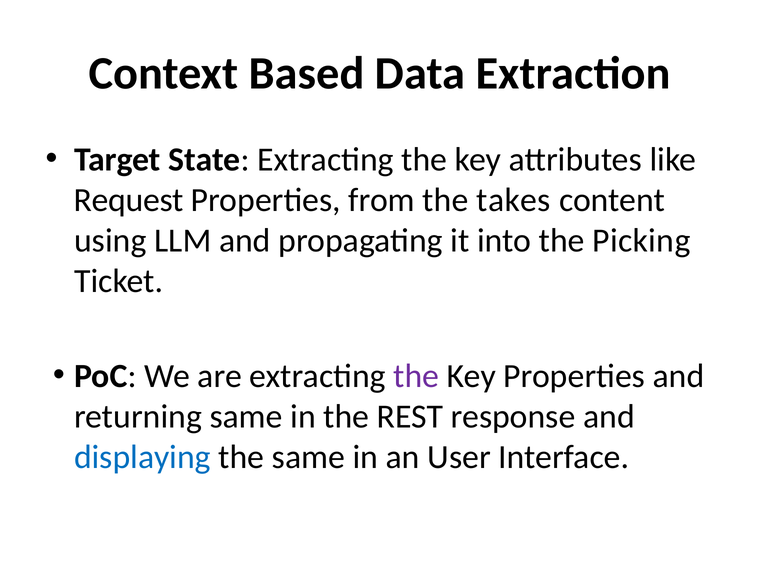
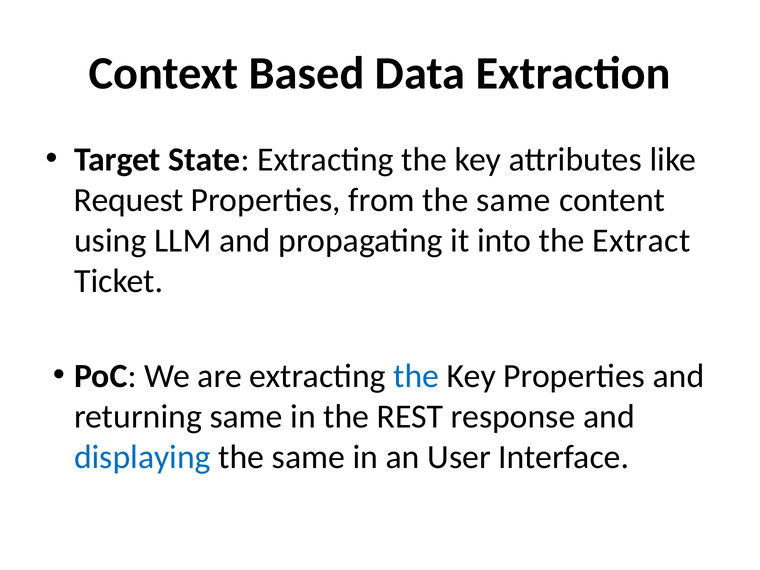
from the takes: takes -> same
Picking: Picking -> Extract
the at (416, 376) colour: purple -> blue
